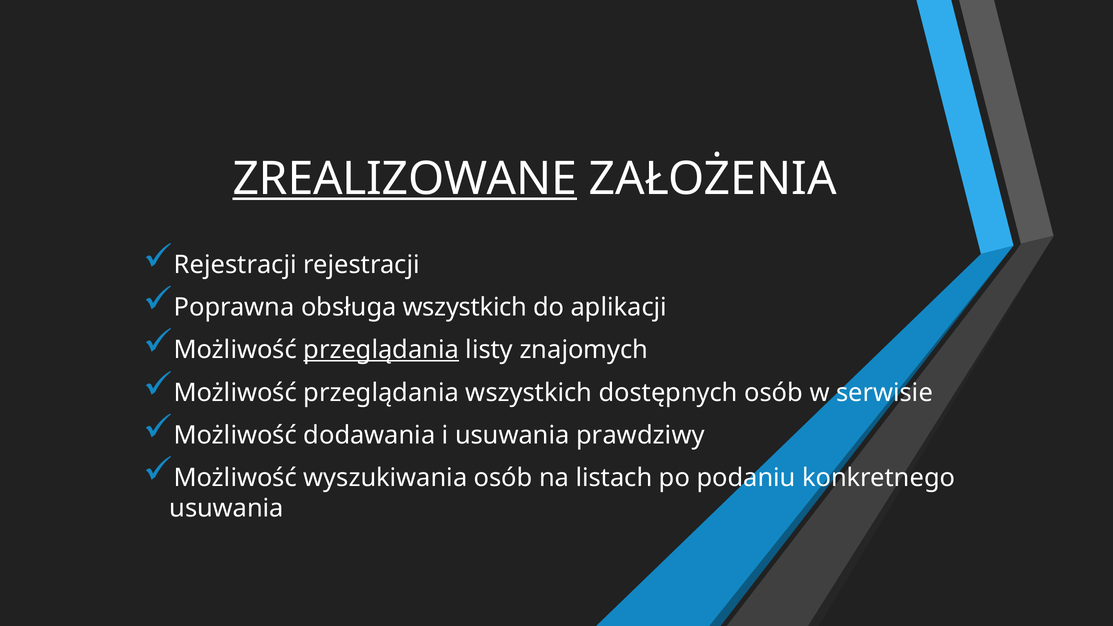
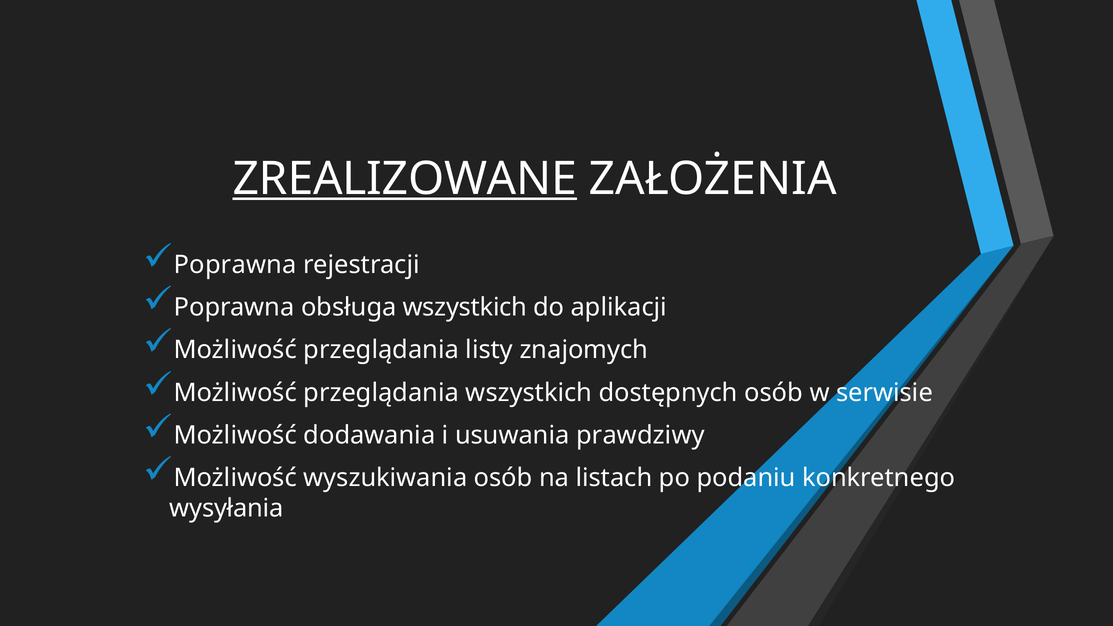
Rejestracji at (235, 265): Rejestracji -> Poprawna
przeglądania at (381, 350) underline: present -> none
usuwania at (226, 509): usuwania -> wysyłania
